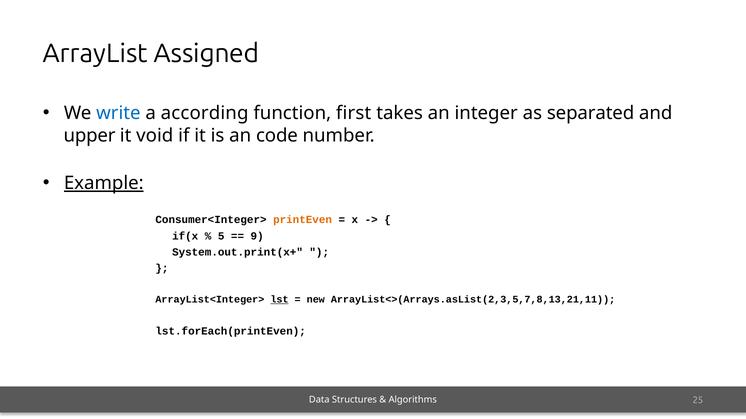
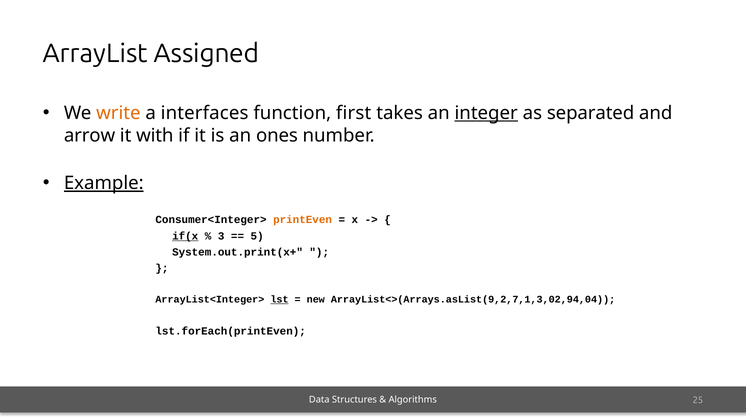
write colour: blue -> orange
according: according -> interfaces
integer underline: none -> present
upper: upper -> arrow
void: void -> with
code: code -> ones
if(x underline: none -> present
5: 5 -> 3
9: 9 -> 5
ArrayList<>(Arrays.asList(2,3,5,7,8,13,21,11: ArrayList<>(Arrays.asList(2,3,5,7,8,13,21,11 -> ArrayList<>(Arrays.asList(9,2,7,1,3,02,94,04
